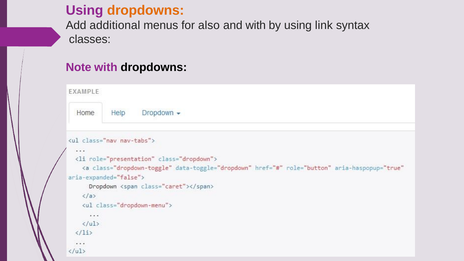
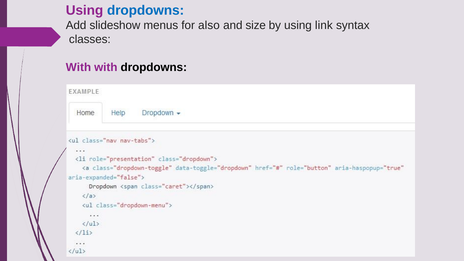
dropdowns at (146, 10) colour: orange -> blue
additional: additional -> slideshow
and with: with -> size
Note at (79, 67): Note -> With
